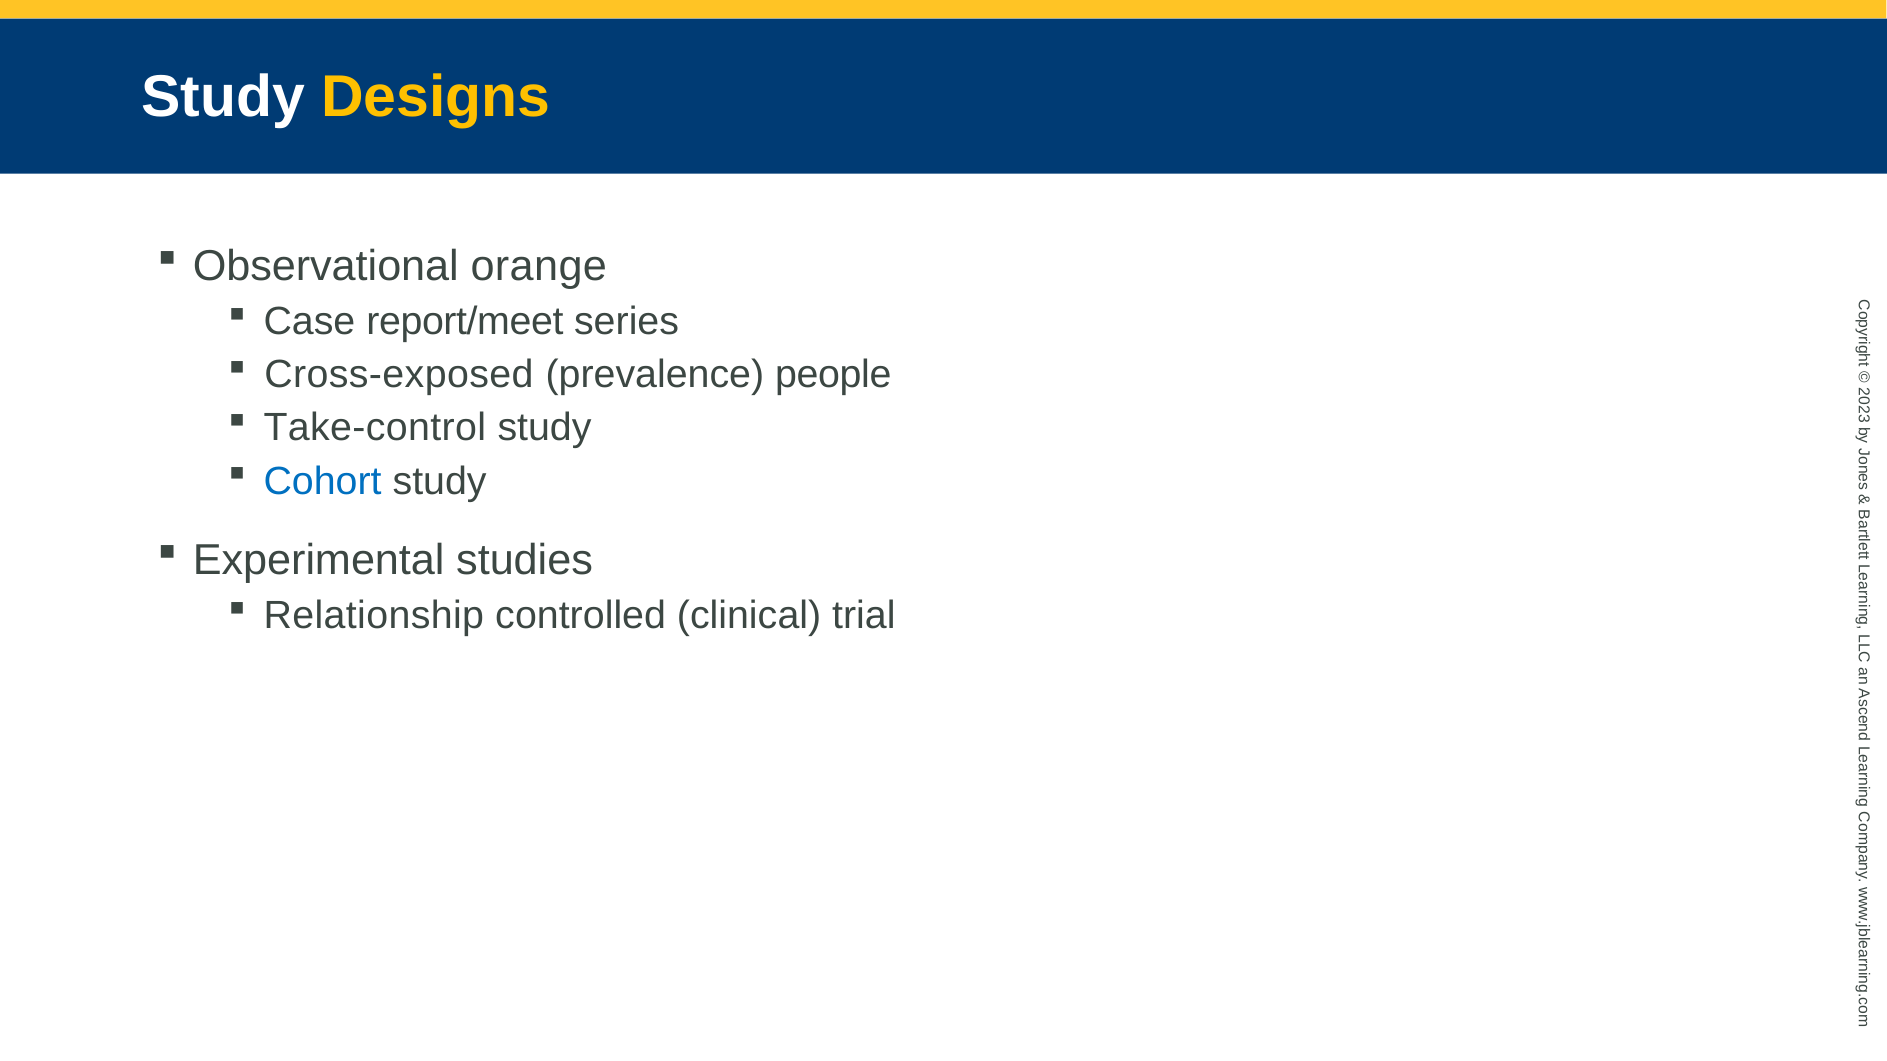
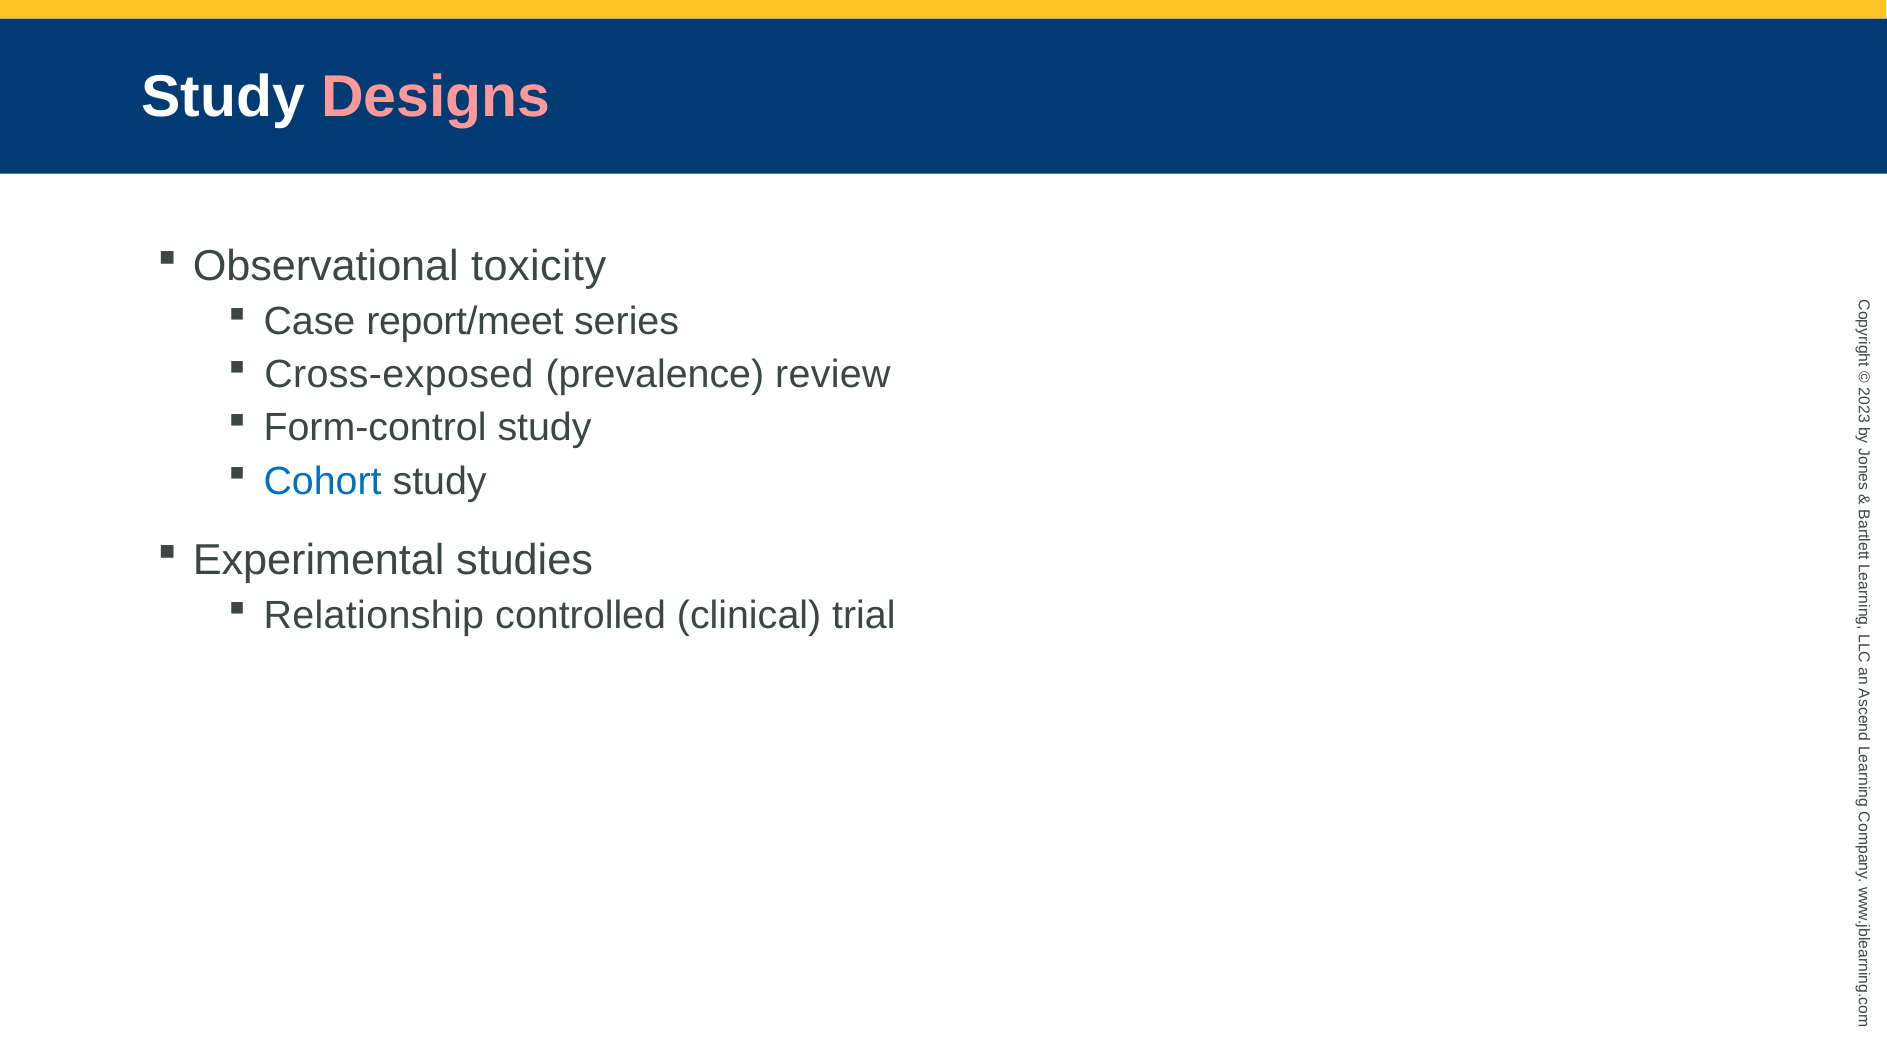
Designs colour: yellow -> pink
orange: orange -> toxicity
people: people -> review
Take-control: Take-control -> Form-control
